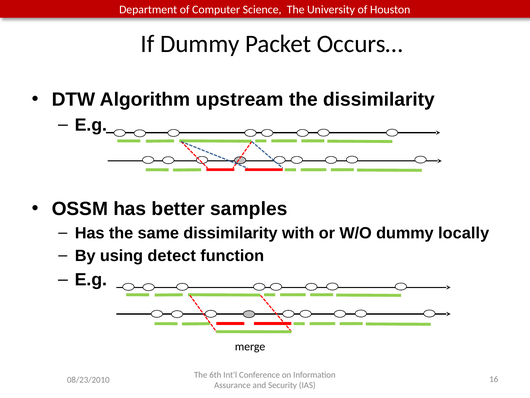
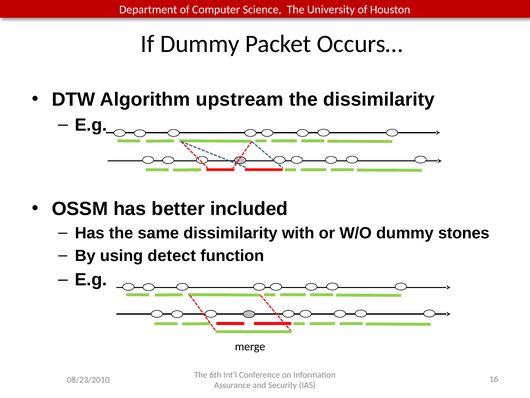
samples: samples -> included
locally: locally -> stones
